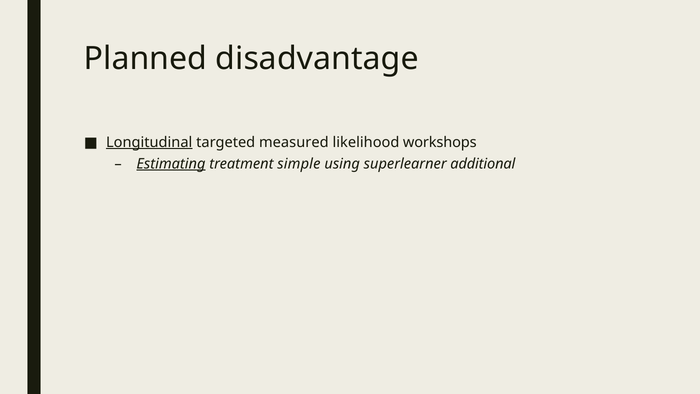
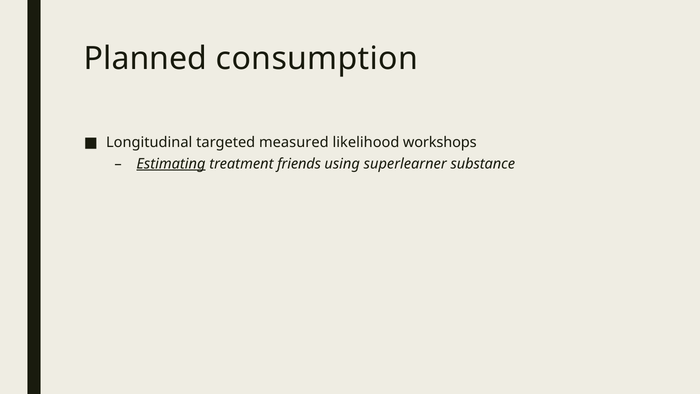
disadvantage: disadvantage -> consumption
Longitudinal underline: present -> none
simple: simple -> friends
additional: additional -> substance
